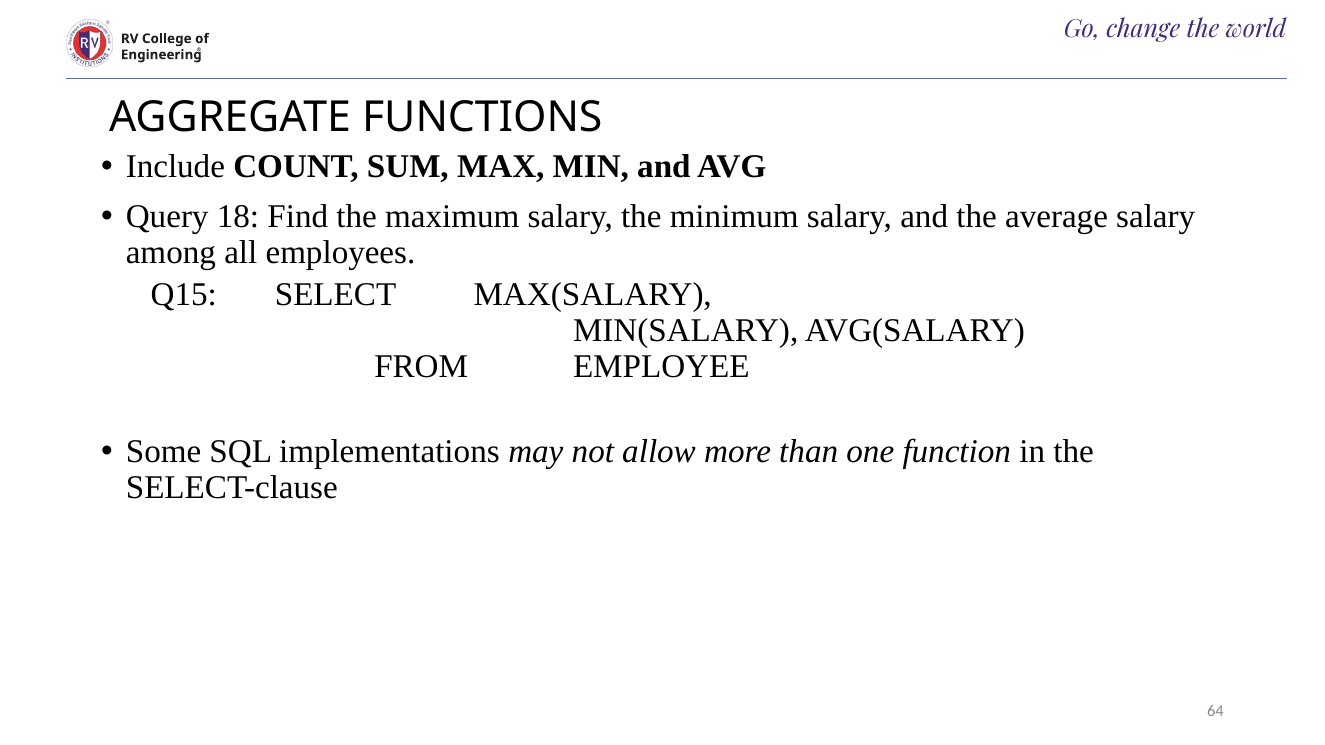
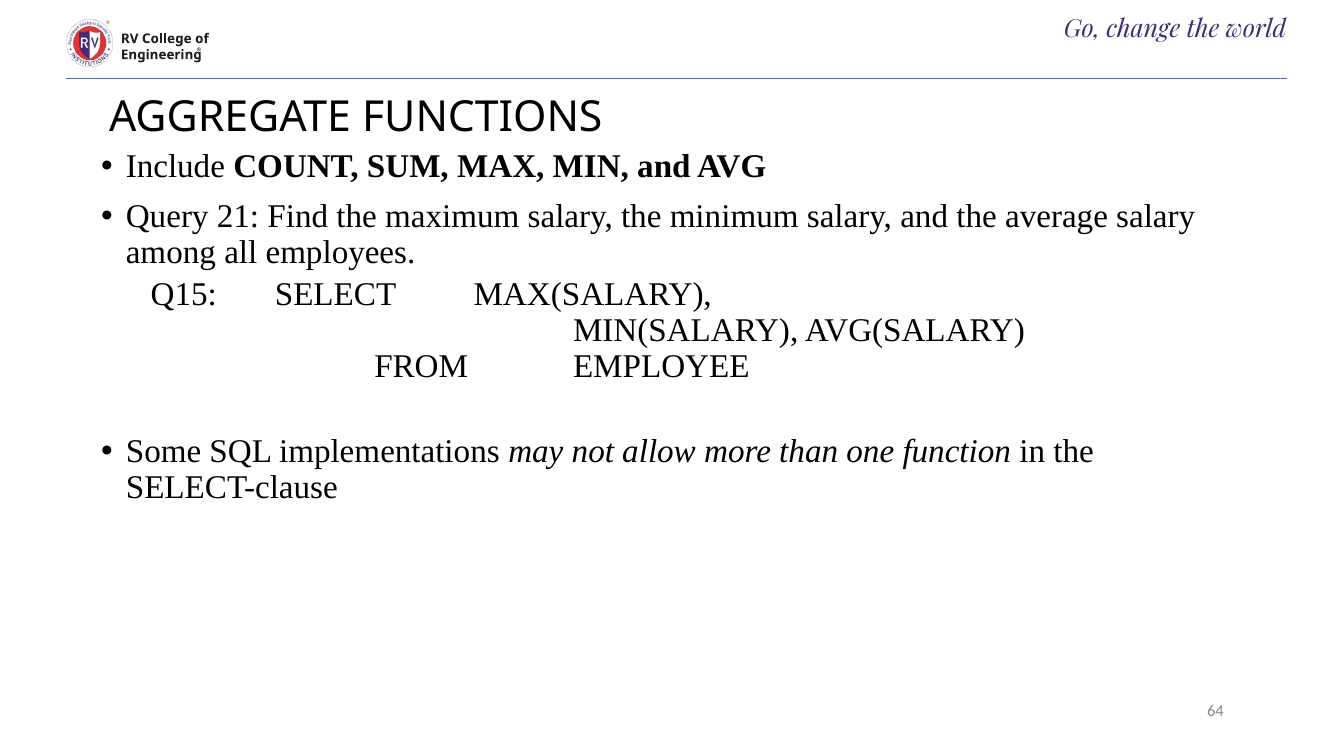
18: 18 -> 21
